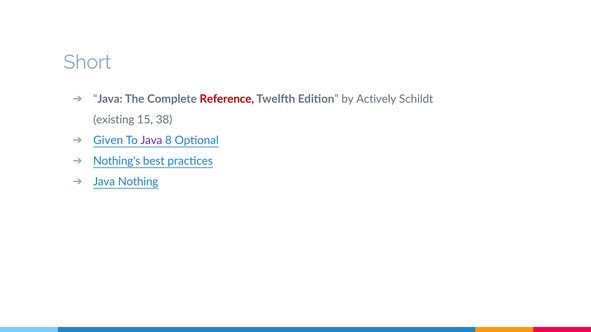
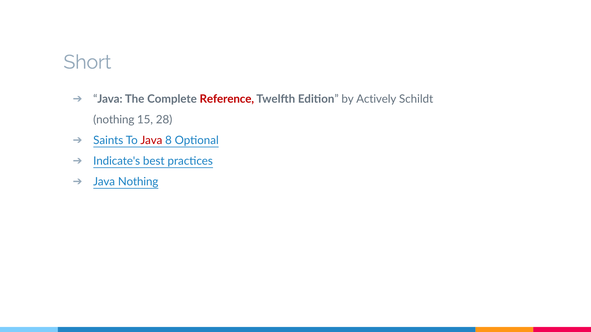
existing at (114, 120): existing -> nothing
38: 38 -> 28
Given: Given -> Saints
Java at (151, 140) colour: purple -> red
Nothing's: Nothing's -> Indicate's
